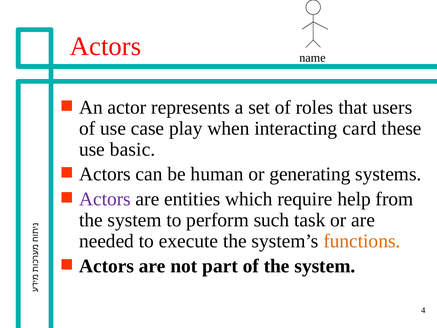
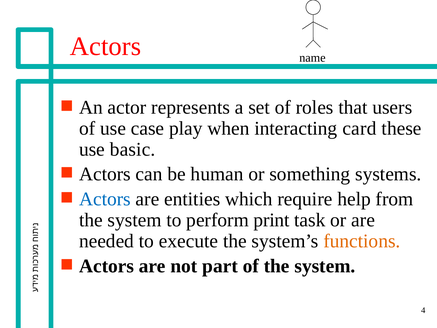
generating: generating -> something
Actors at (105, 199) colour: purple -> blue
such: such -> print
